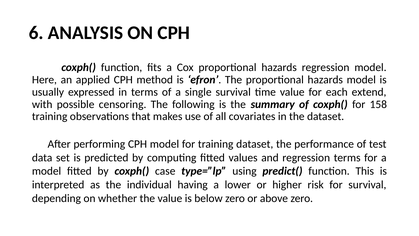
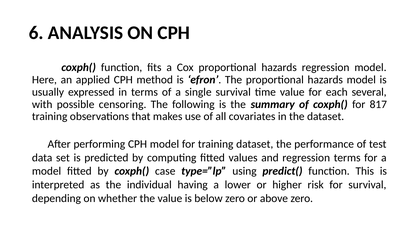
extend: extend -> several
158: 158 -> 817
